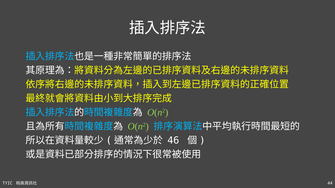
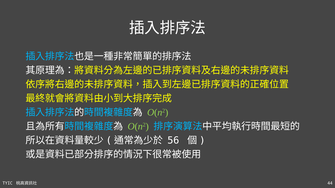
46: 46 -> 56
